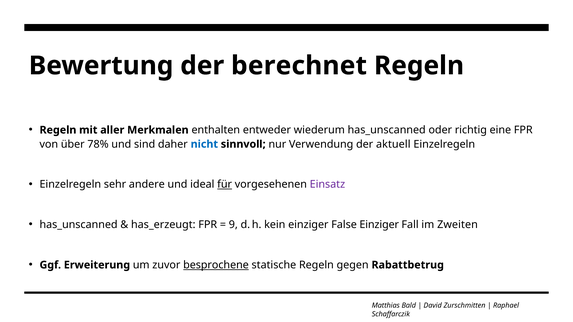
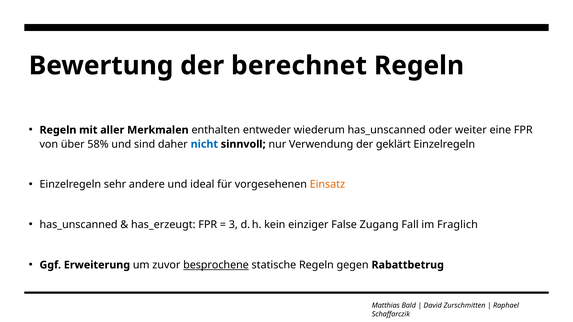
richtig: richtig -> weiter
78%: 78% -> 58%
aktuell: aktuell -> geklärt
für underline: present -> none
Einsatz colour: purple -> orange
9: 9 -> 3
False Einziger: Einziger -> Zugang
Zweiten: Zweiten -> Fraglich
